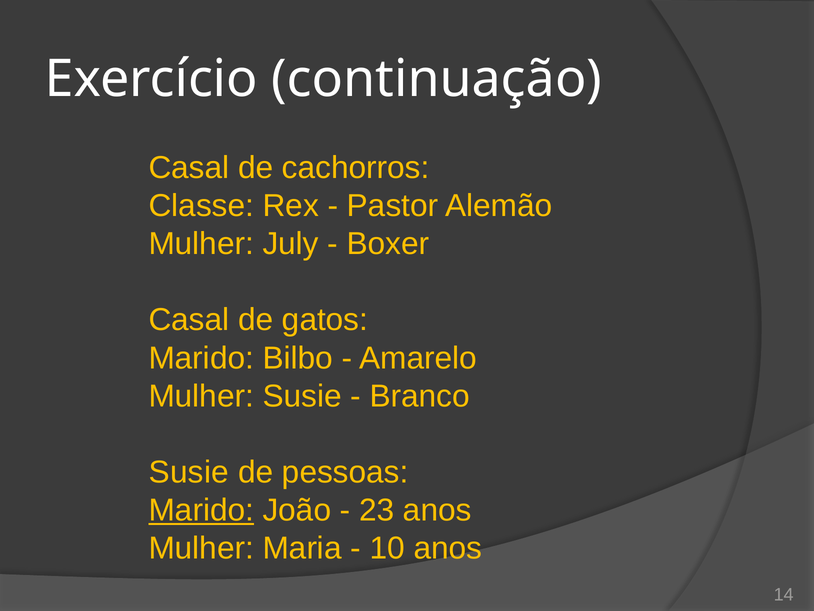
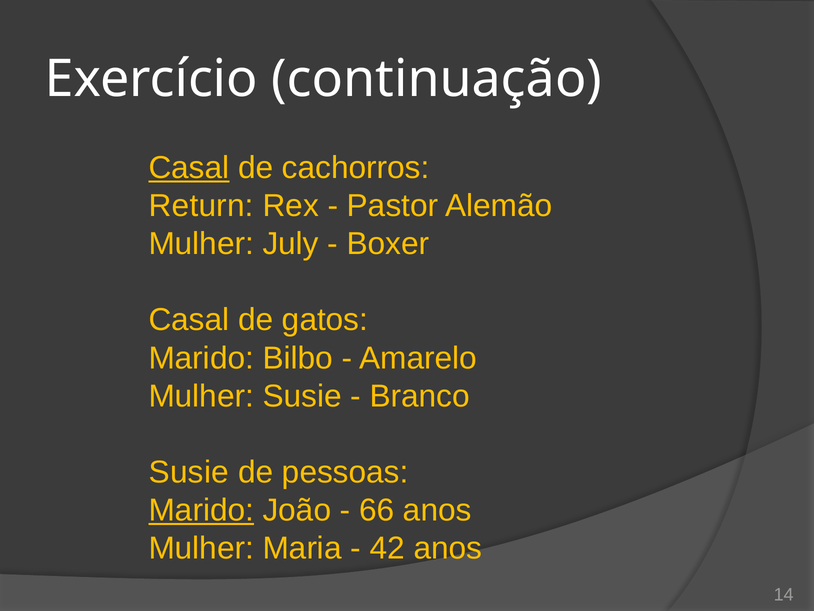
Casal at (189, 168) underline: none -> present
Classe: Classe -> Return
23: 23 -> 66
10: 10 -> 42
